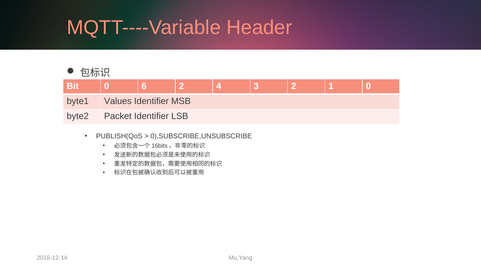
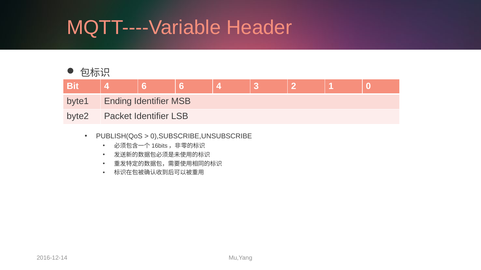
Bit 0: 0 -> 4
6 2: 2 -> 6
Values: Values -> Ending
